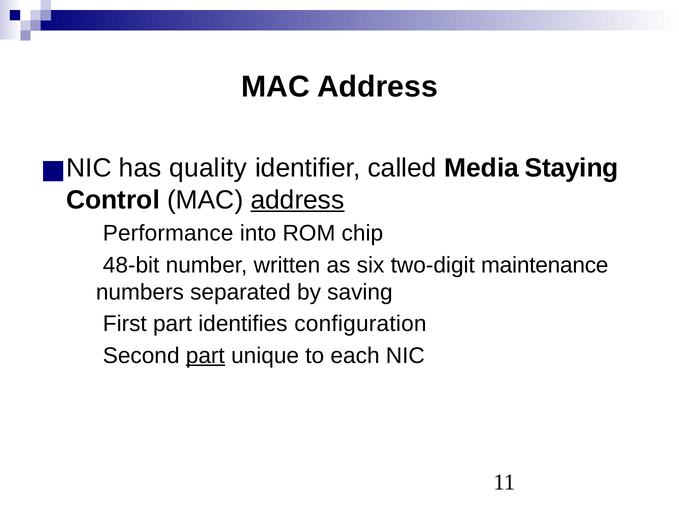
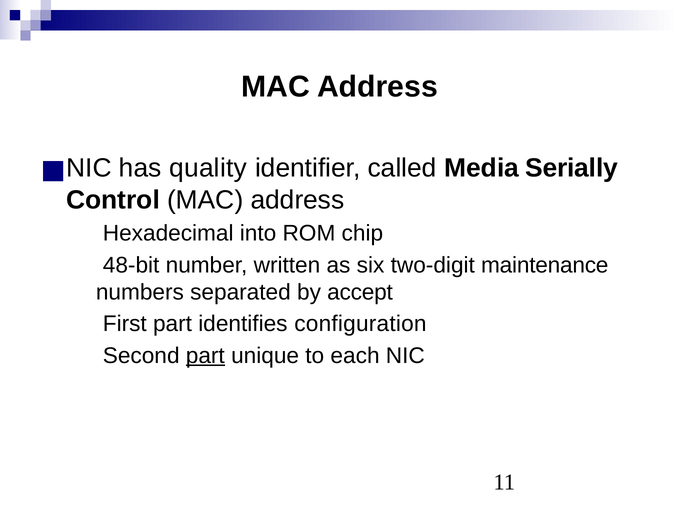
Staying: Staying -> Serially
address at (297, 200) underline: present -> none
Performance: Performance -> Hexadecimal
saving: saving -> accept
